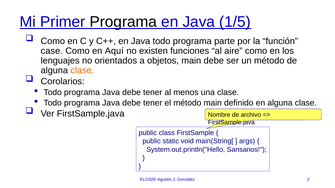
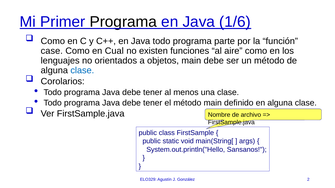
1/5: 1/5 -> 1/6
Aquí: Aquí -> Cual
clase at (82, 71) colour: orange -> blue
